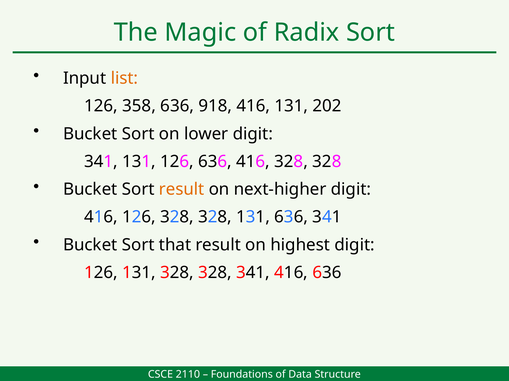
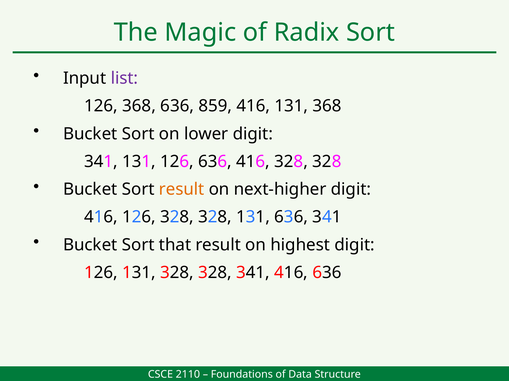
list colour: orange -> purple
126 358: 358 -> 368
918: 918 -> 859
131 202: 202 -> 368
